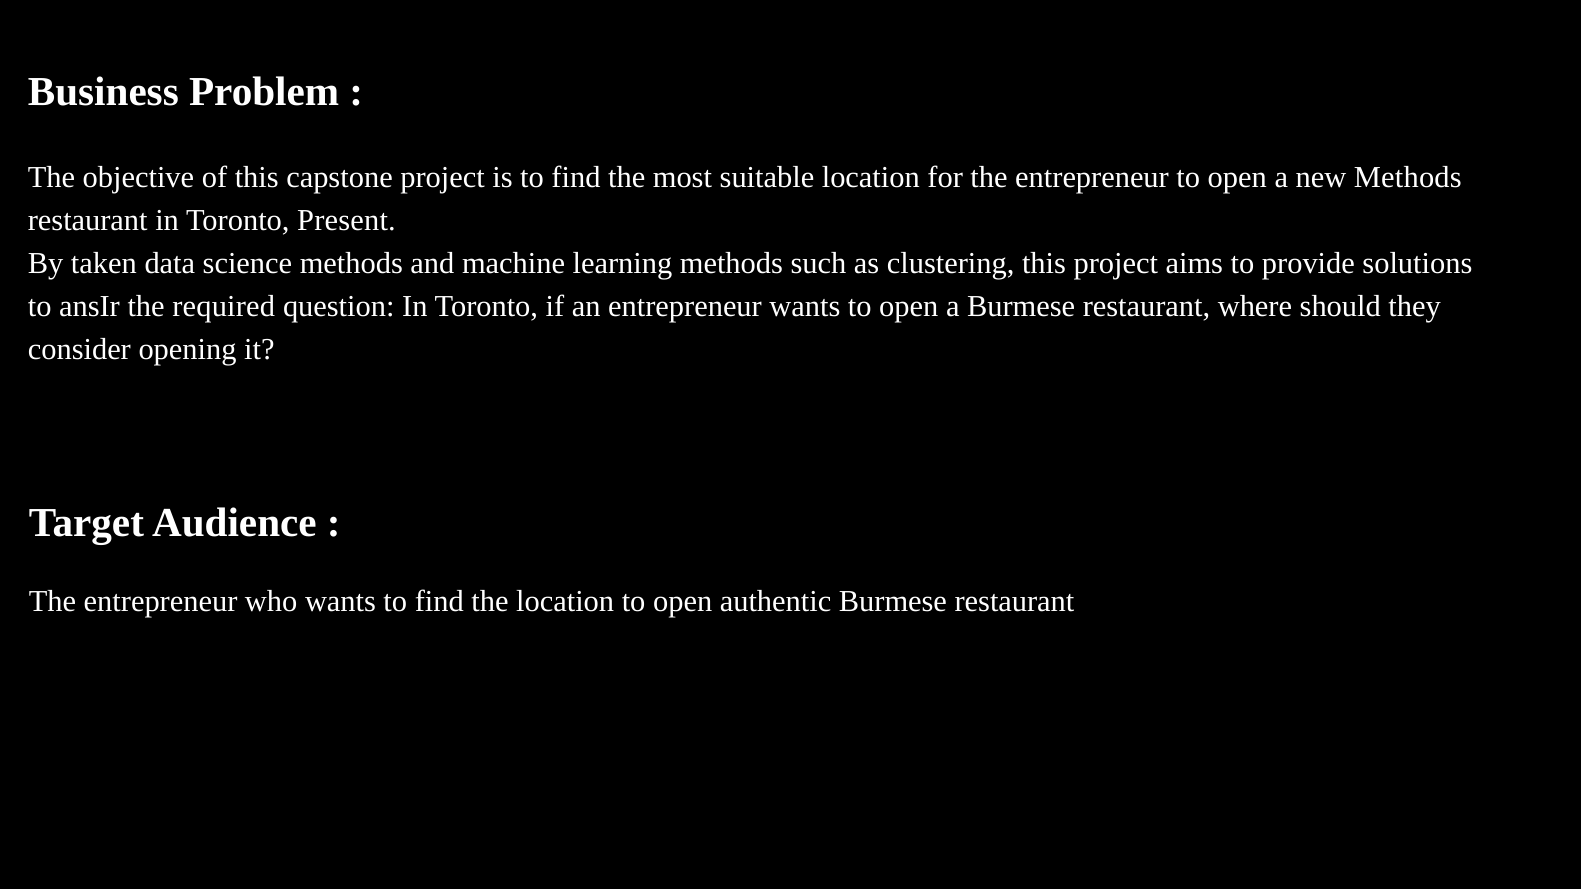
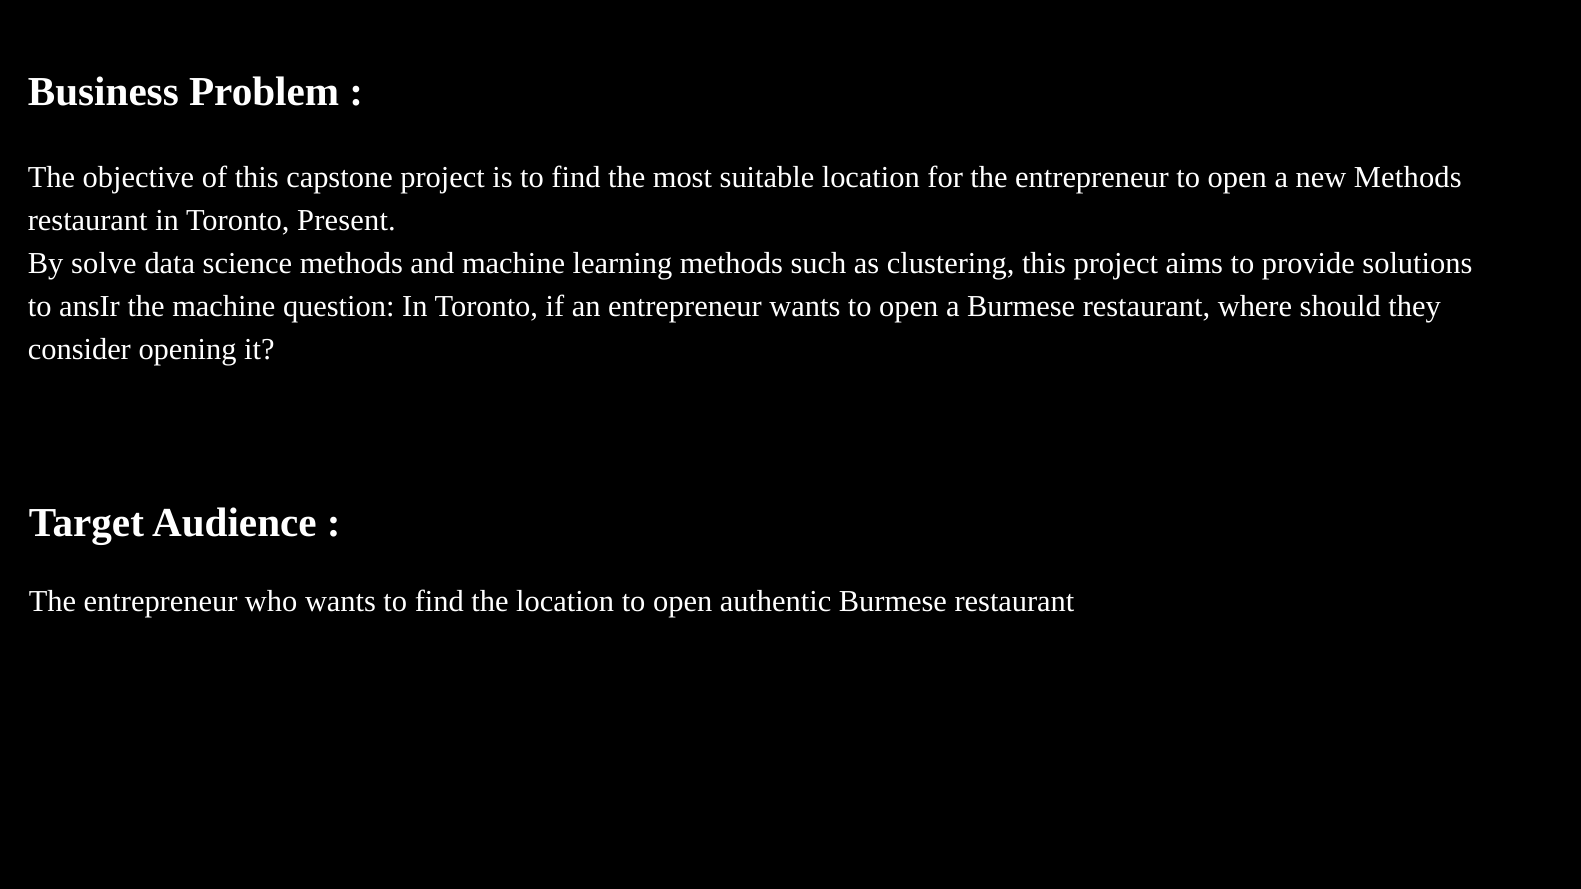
taken: taken -> solve
the required: required -> machine
